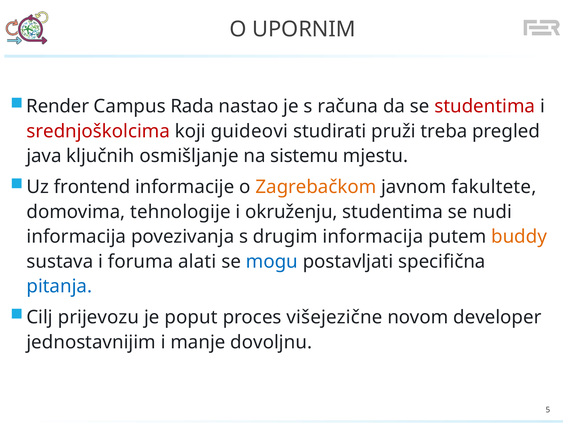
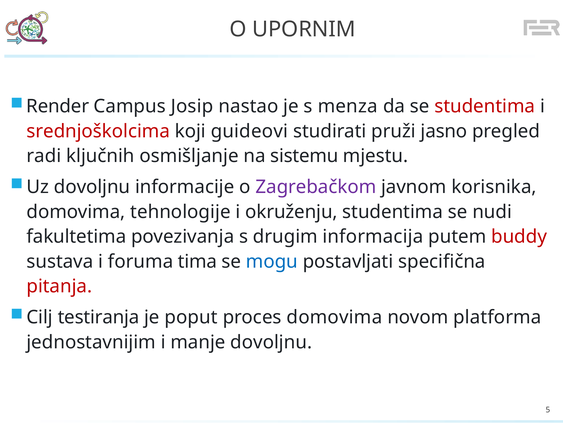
Rada: Rada -> Josip
računa: računa -> menza
treba: treba -> jasno
java: java -> radi
Uz frontend: frontend -> dovoljnu
Zagrebačkom colour: orange -> purple
fakultete: fakultete -> korisnika
informacija at (76, 236): informacija -> fakultetima
buddy colour: orange -> red
alati: alati -> tima
pitanja colour: blue -> red
prijevozu: prijevozu -> testiranja
proces višejezične: višejezične -> domovima
developer: developer -> platforma
